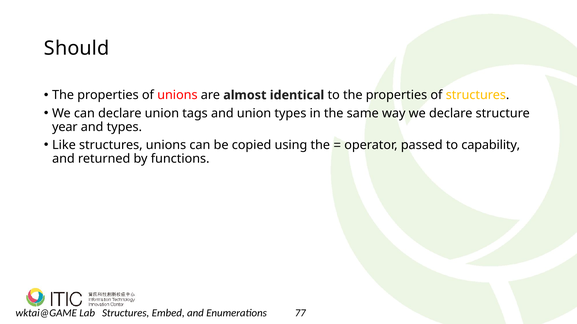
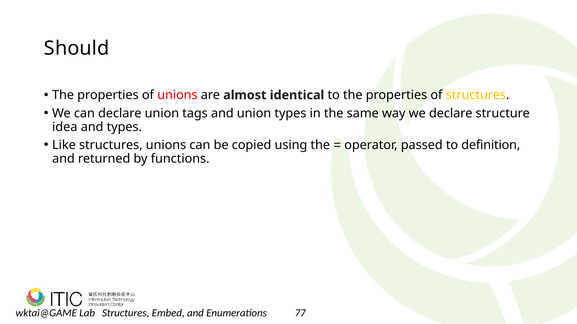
year: year -> idea
capability: capability -> definition
